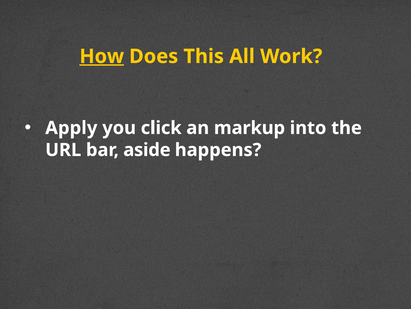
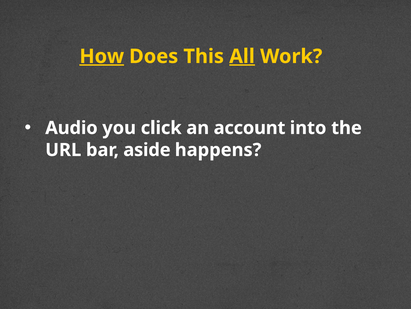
All underline: none -> present
Apply: Apply -> Audio
markup: markup -> account
